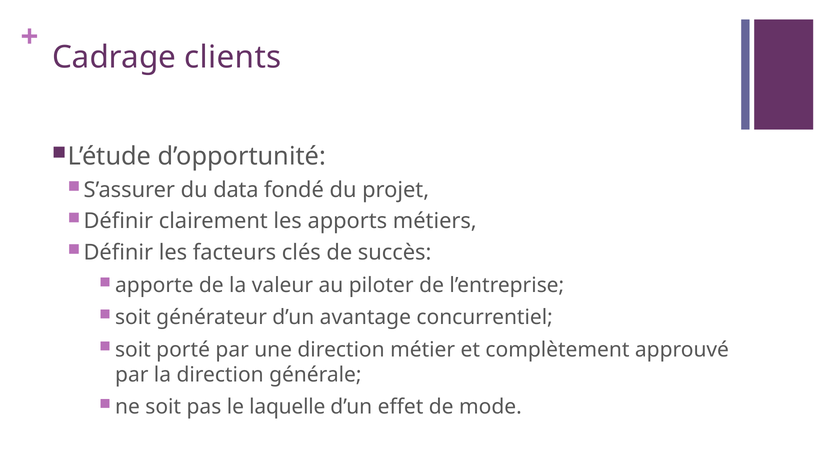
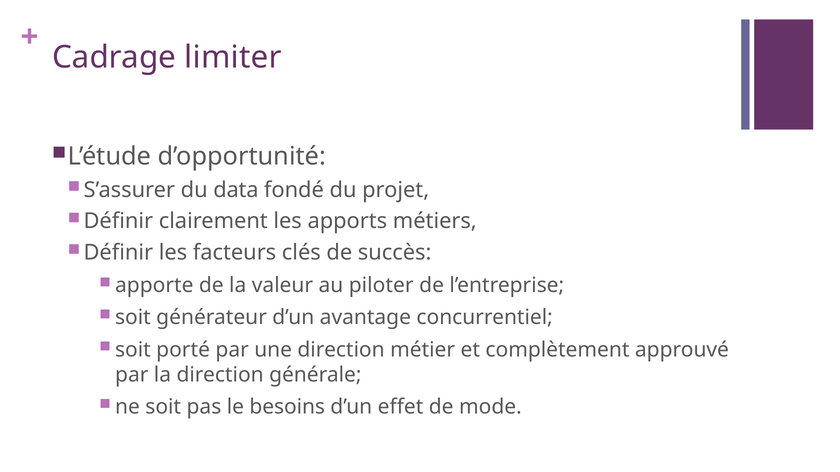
clients: clients -> limiter
laquelle: laquelle -> besoins
